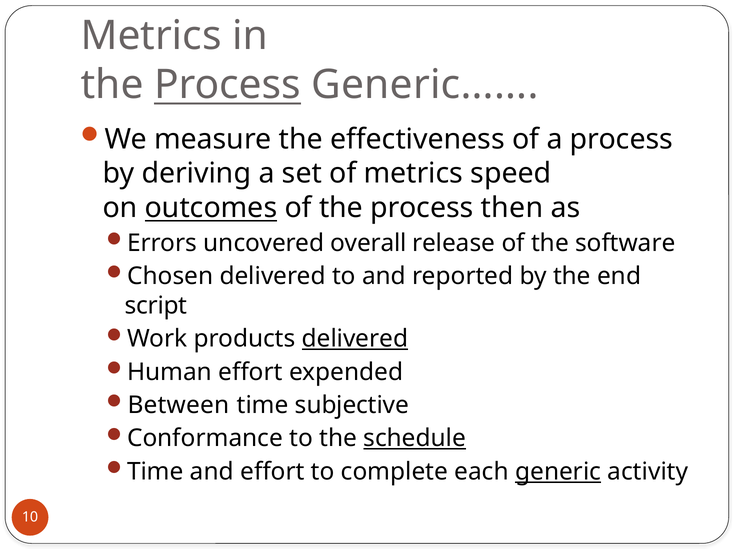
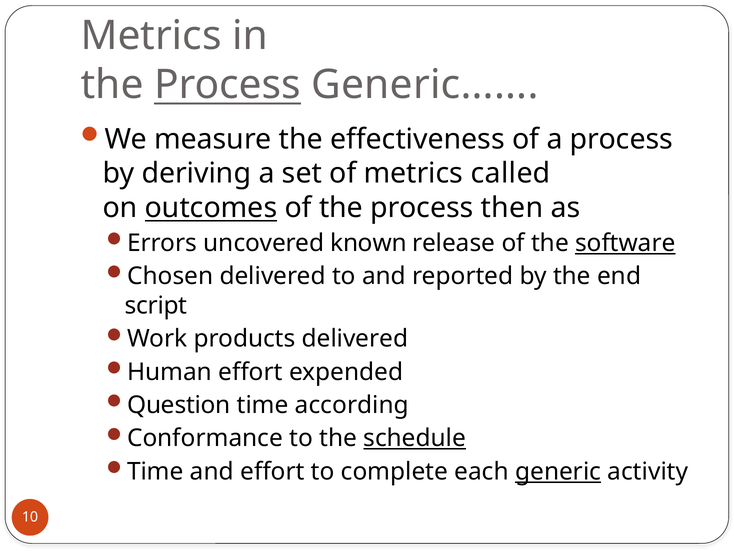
speed: speed -> called
overall: overall -> known
software underline: none -> present
delivered at (355, 338) underline: present -> none
Between: Between -> Question
subjective: subjective -> according
